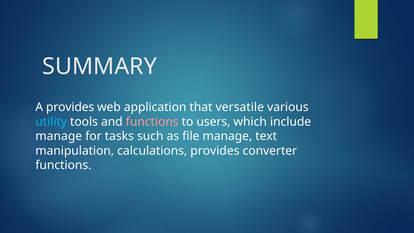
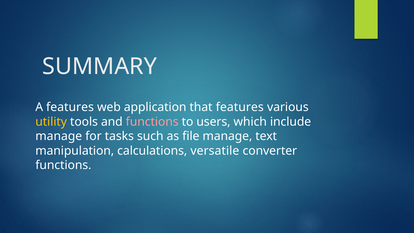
A provides: provides -> features
that versatile: versatile -> features
utility colour: light blue -> yellow
calculations provides: provides -> versatile
